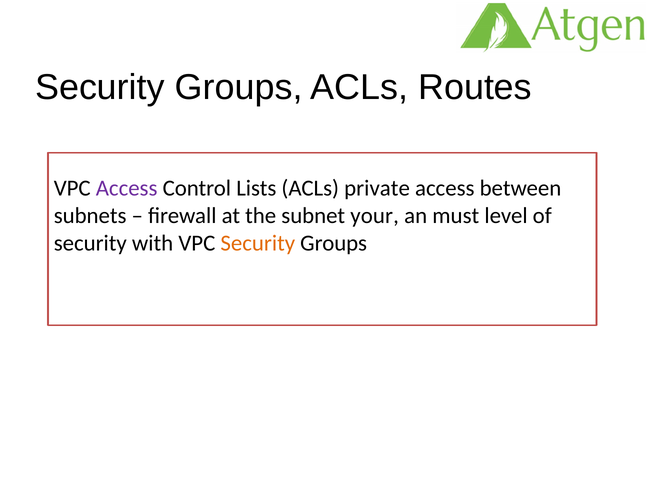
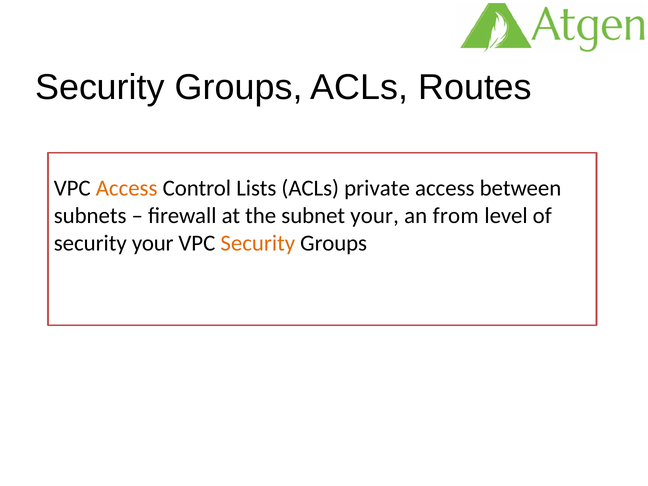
Access at (127, 188) colour: purple -> orange
must: must -> from
security with: with -> your
